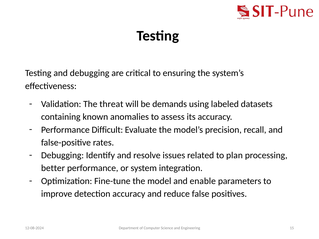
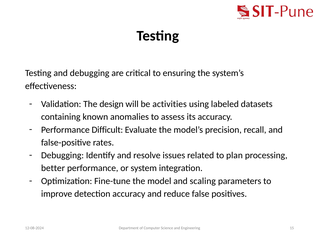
threat: threat -> design
demands: demands -> activities
enable: enable -> scaling
